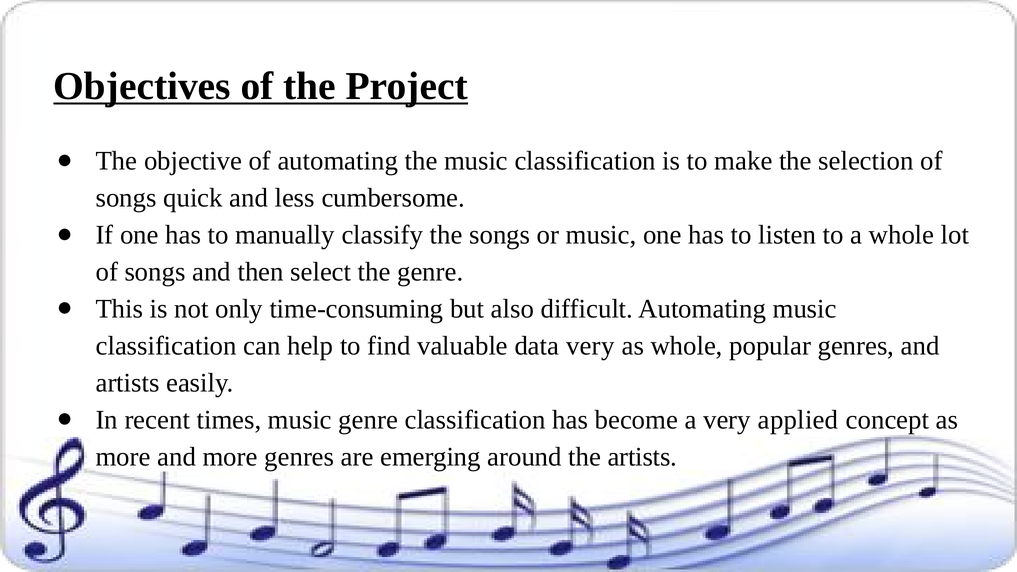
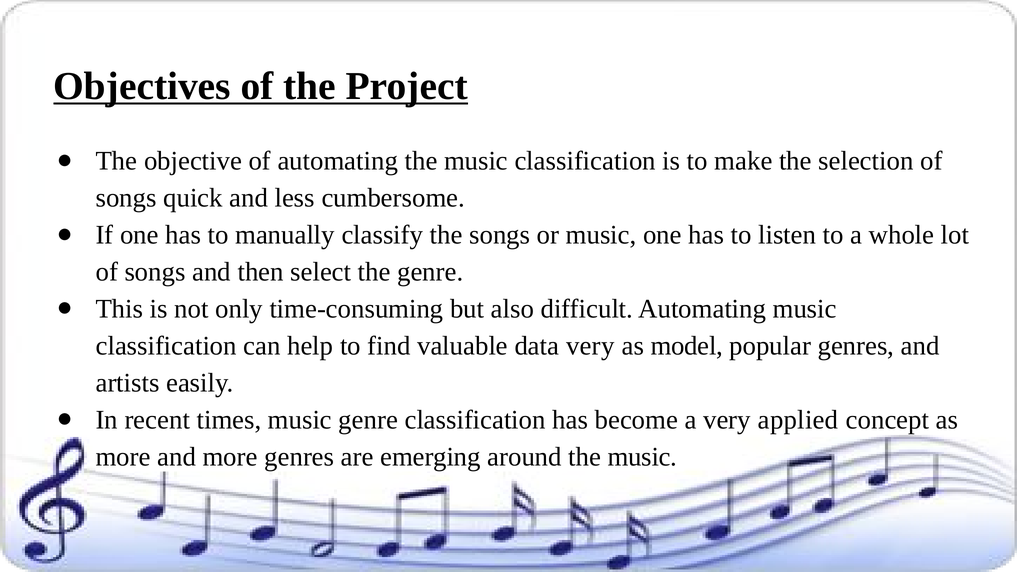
as whole: whole -> model
around the artists: artists -> music
